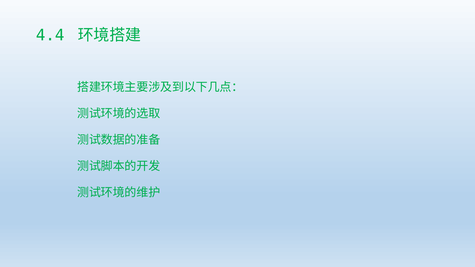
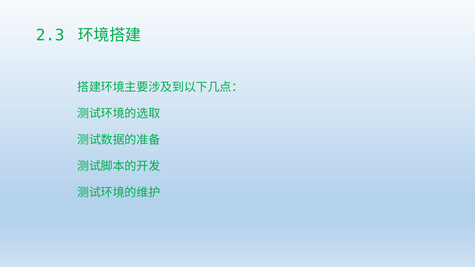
4.4: 4.4 -> 2.3
